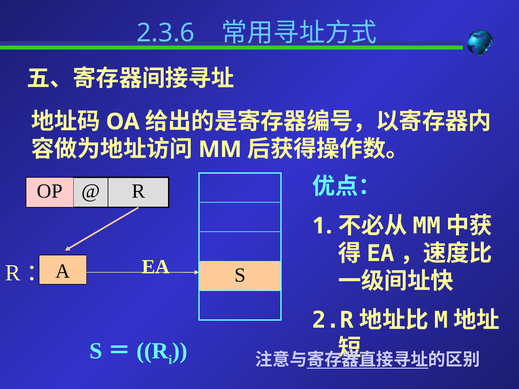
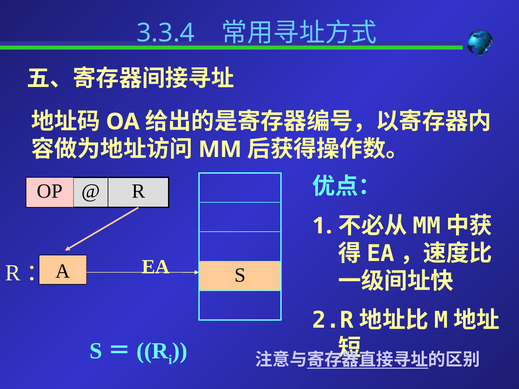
2.3.6: 2.3.6 -> 3.3.4
